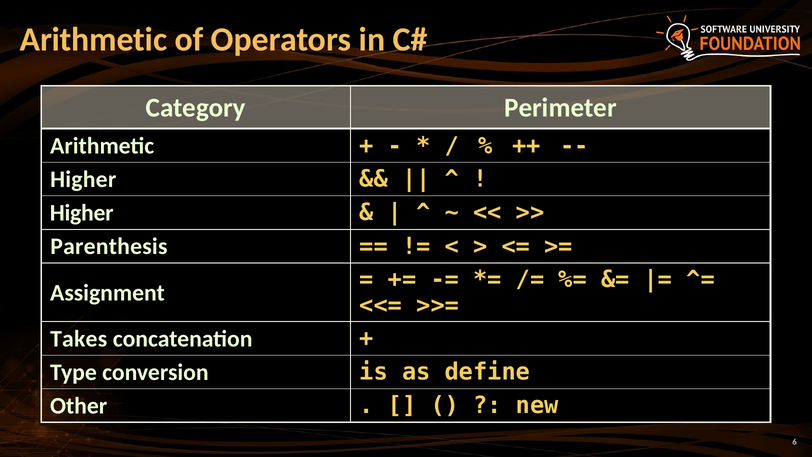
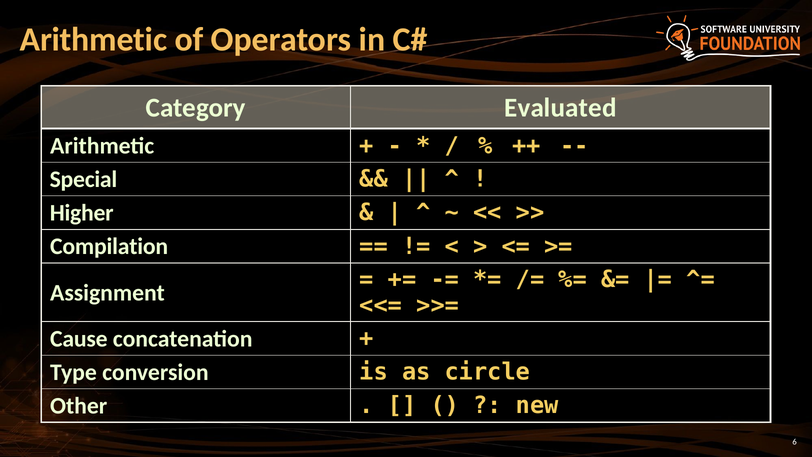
Perimeter: Perimeter -> Evaluated
Higher at (83, 179): Higher -> Special
Parenthesis: Parenthesis -> Compilation
Takes: Takes -> Cause
define: define -> circle
